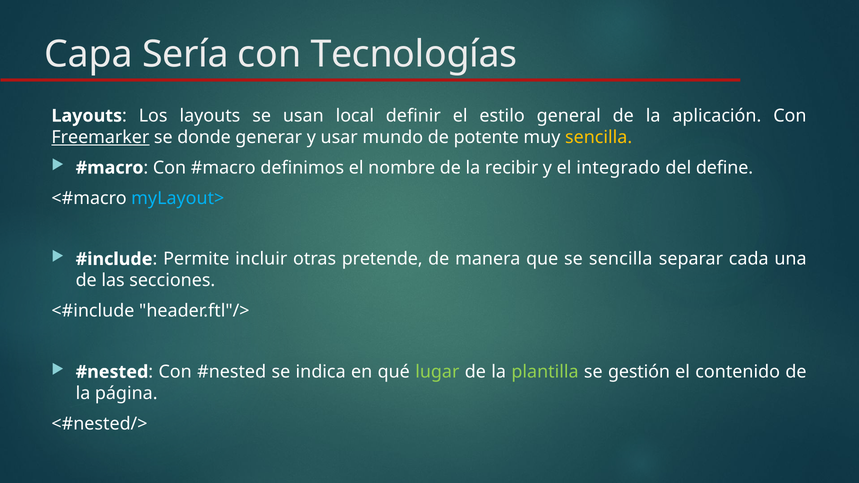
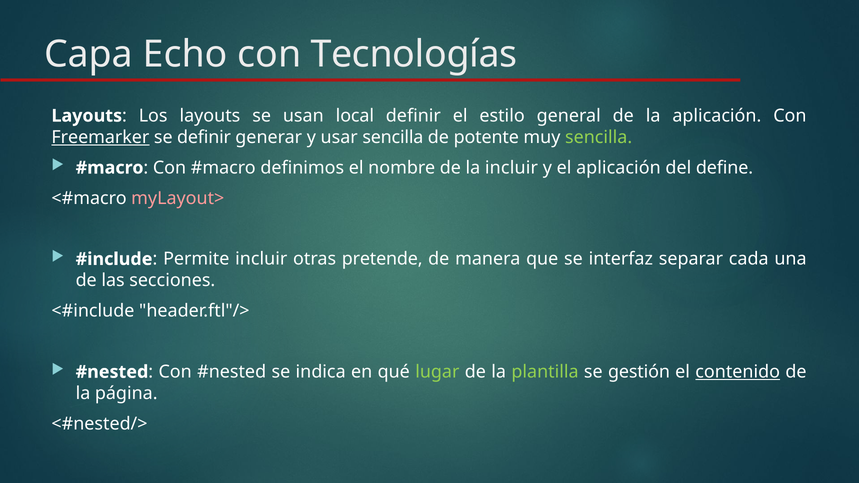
Sería: Sería -> Echo
se donde: donde -> definir
usar mundo: mundo -> sencilla
sencilla at (599, 137) colour: yellow -> light green
la recibir: recibir -> incluir
el integrado: integrado -> aplicación
myLayout> colour: light blue -> pink
se sencilla: sencilla -> interfaz
contenido underline: none -> present
